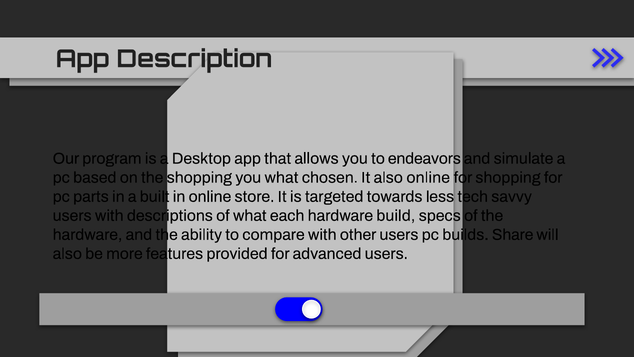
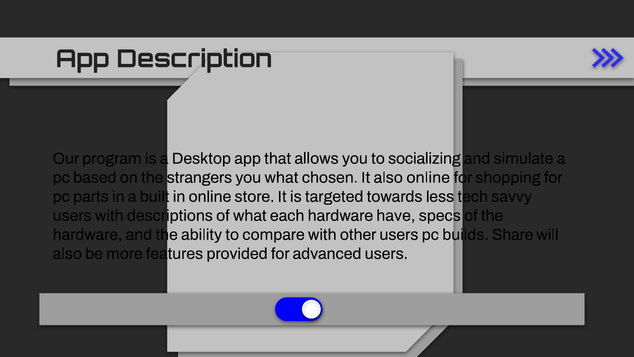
endeavors: endeavors -> socializing
the shopping: shopping -> strangers
build: build -> have
